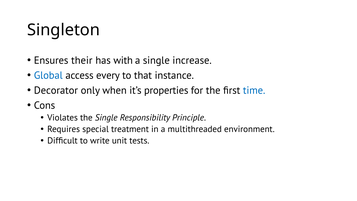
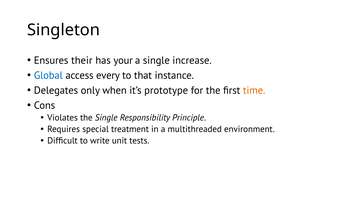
with: with -> your
Decorator: Decorator -> Delegates
properties: properties -> prototype
time colour: blue -> orange
